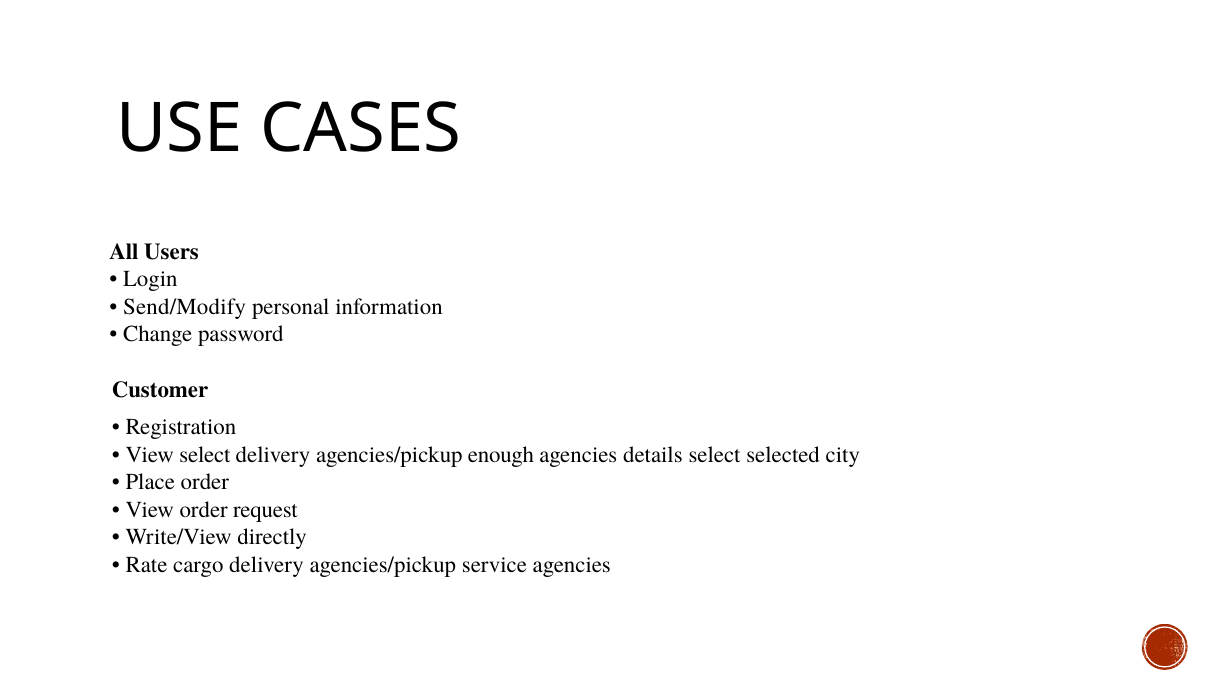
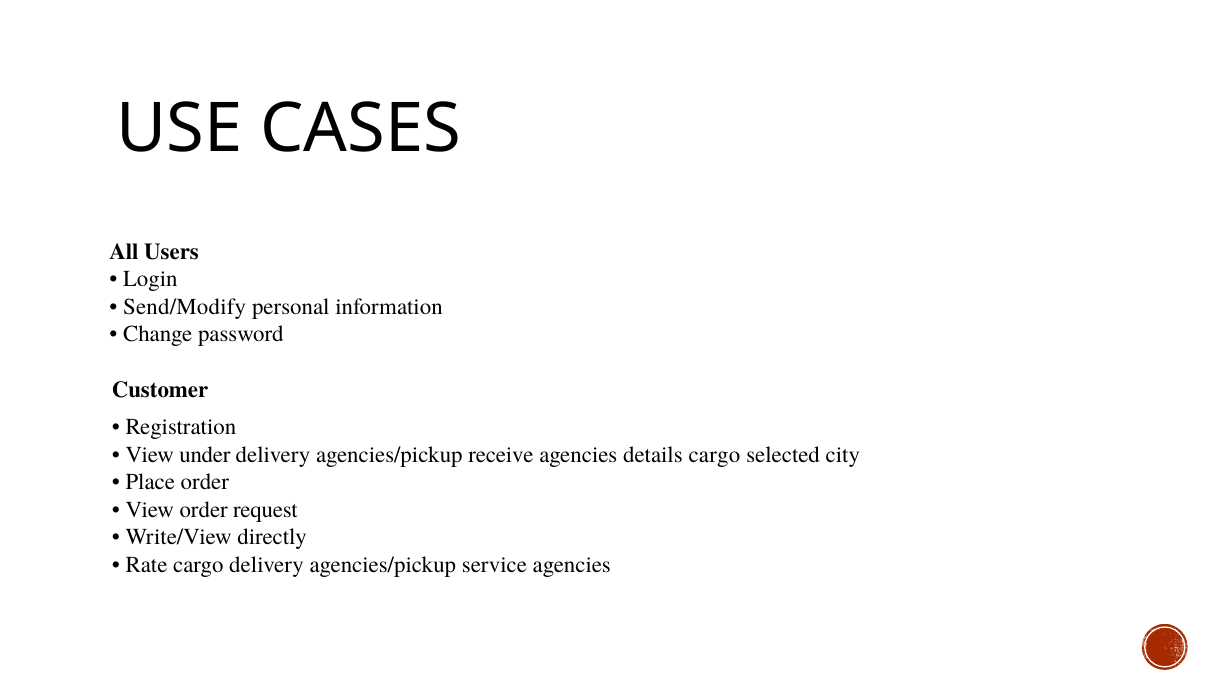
View select: select -> under
enough: enough -> receive
details select: select -> cargo
